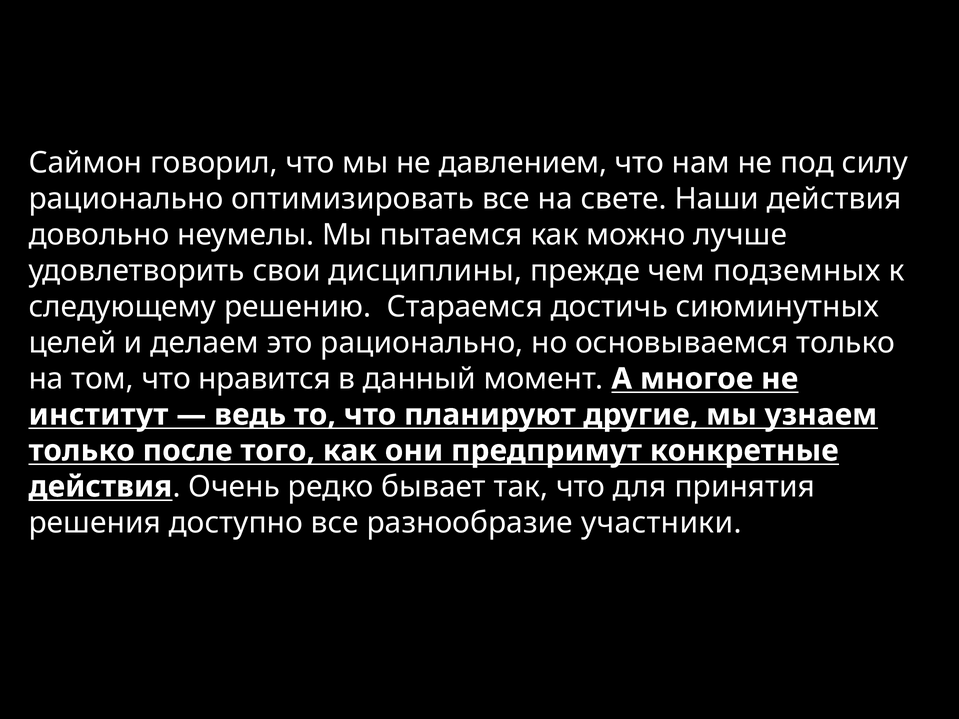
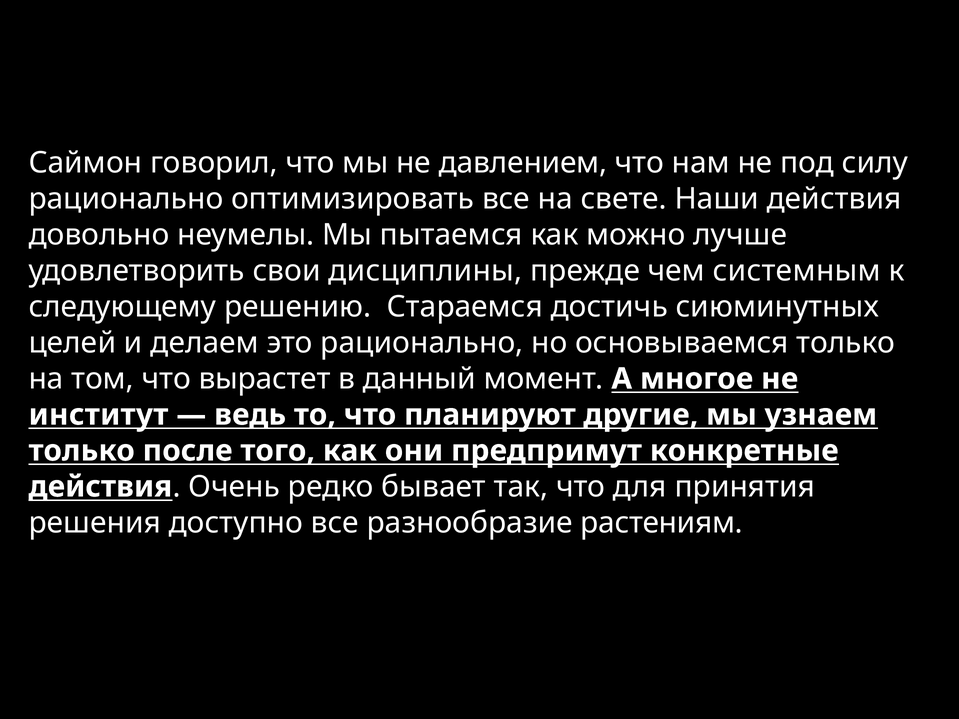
подземных: подземных -> системным
нравится: нравится -> вырастет
участники: участники -> растениям
